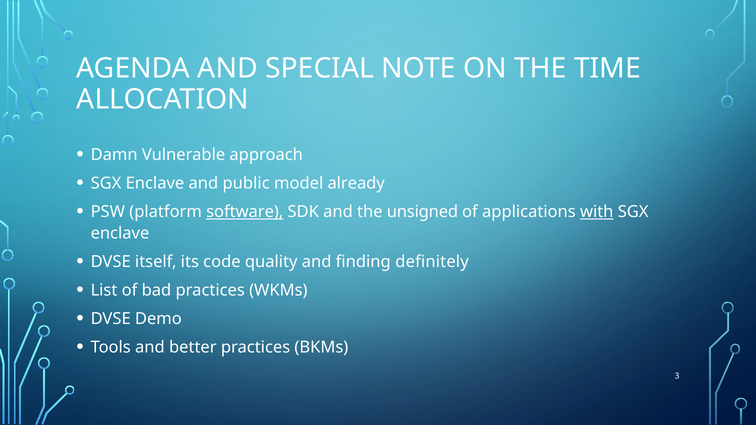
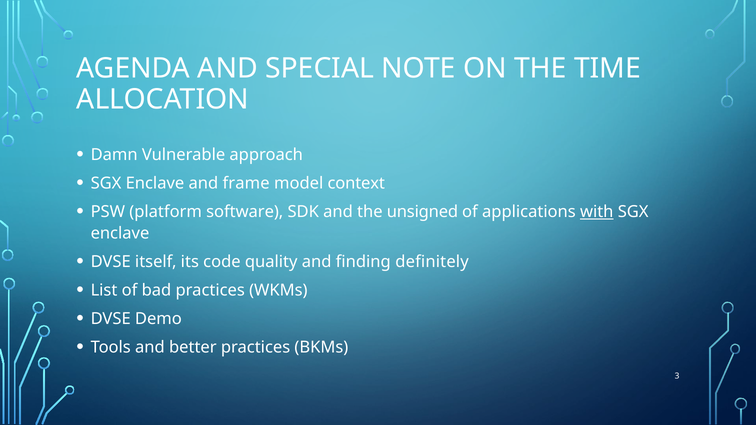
public: public -> frame
already: already -> context
software underline: present -> none
